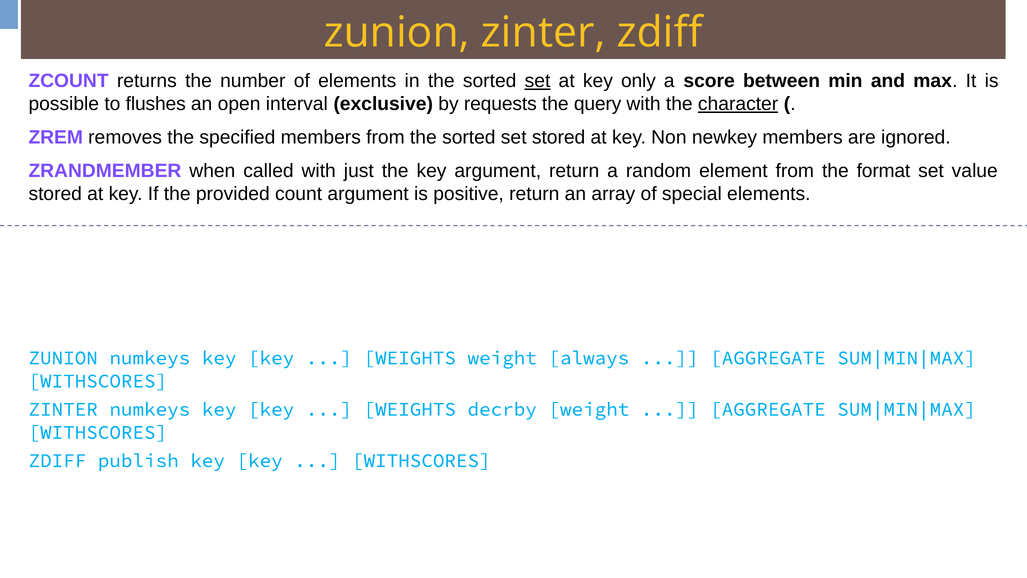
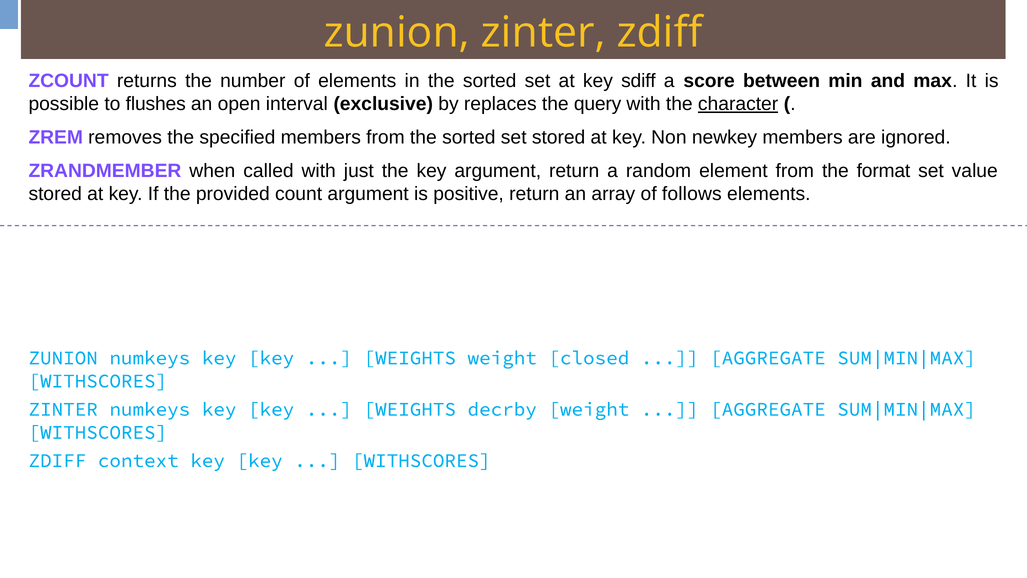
set at (538, 81) underline: present -> none
only: only -> sdiff
requests: requests -> replaces
special: special -> follows
always: always -> closed
publish: publish -> context
